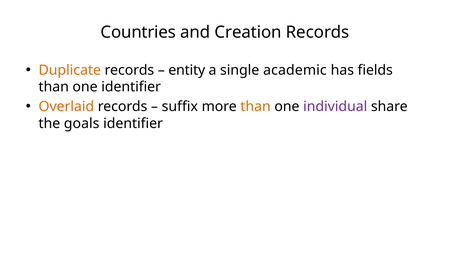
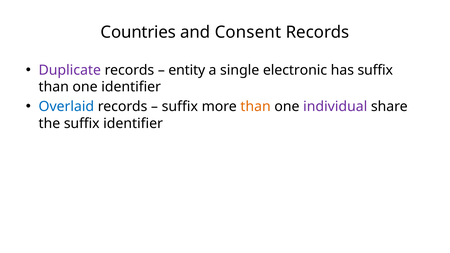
Creation: Creation -> Consent
Duplicate colour: orange -> purple
academic: academic -> electronic
has fields: fields -> suffix
Overlaid colour: orange -> blue
the goals: goals -> suffix
